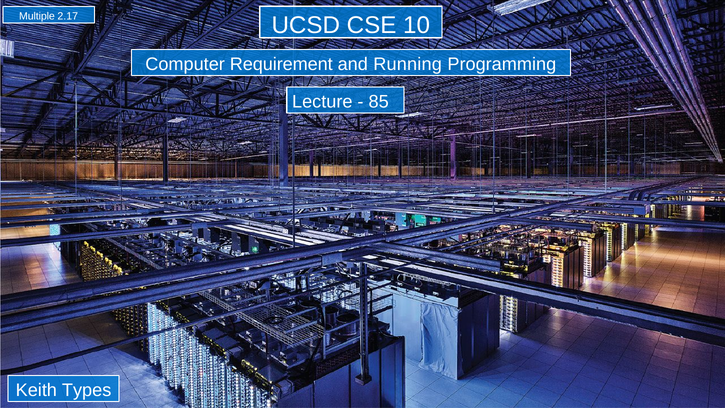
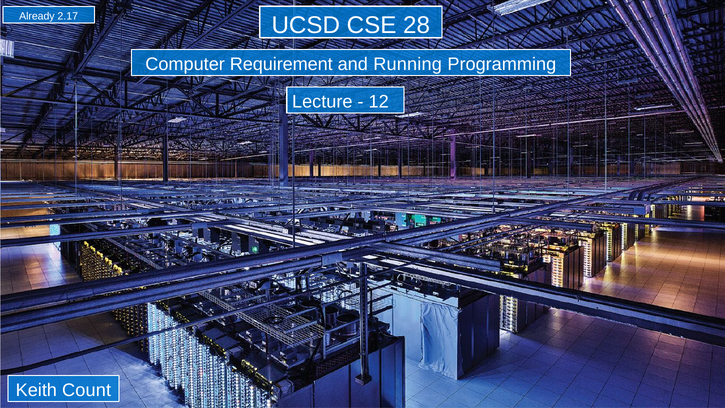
Multiple: Multiple -> Already
10: 10 -> 28
85: 85 -> 12
Types: Types -> Count
